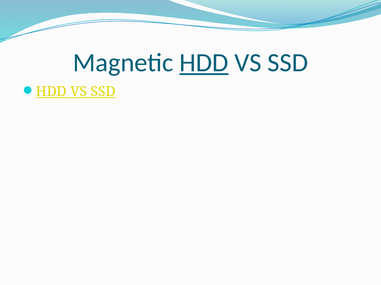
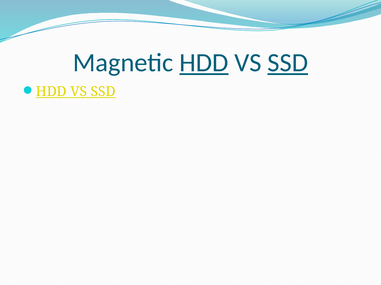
SSD at (288, 63) underline: none -> present
